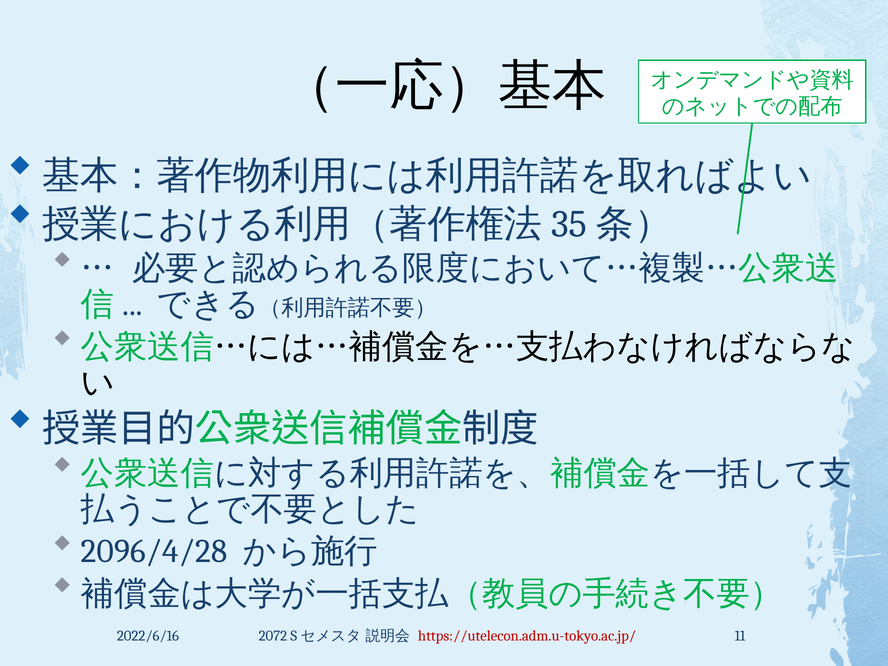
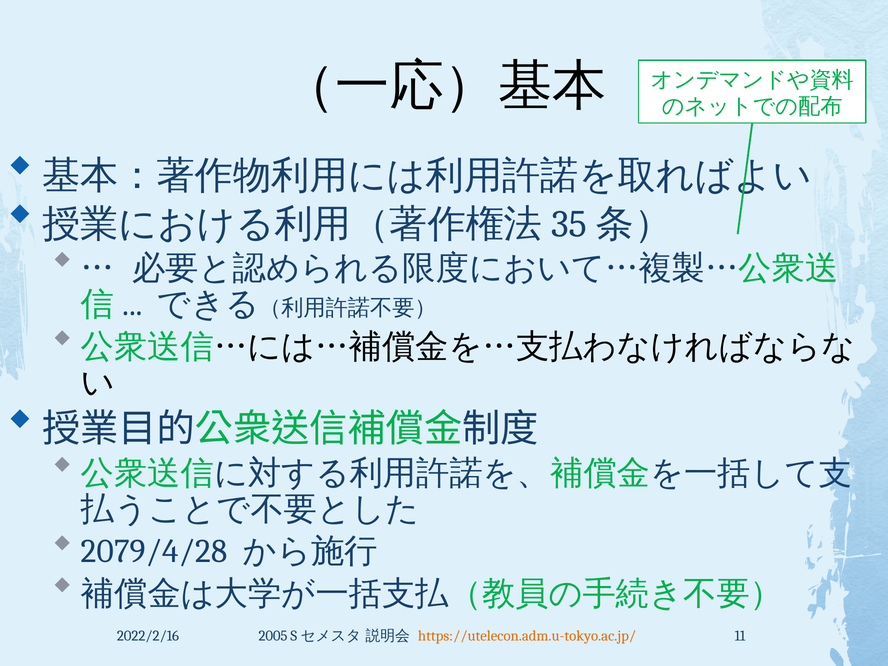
2096/4/28: 2096/4/28 -> 2079/4/28
2022/6/16: 2022/6/16 -> 2022/2/16
2072: 2072 -> 2005
https://utelecon.adm.u-tokyo.ac.jp/ colour: red -> orange
